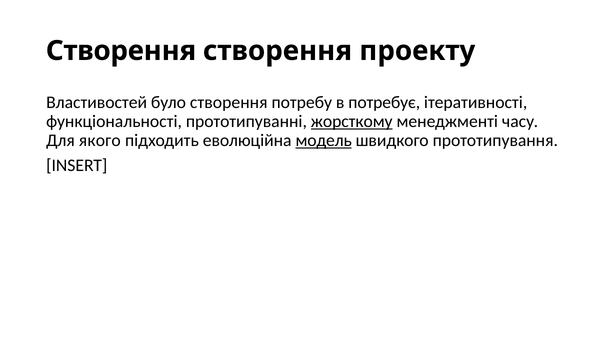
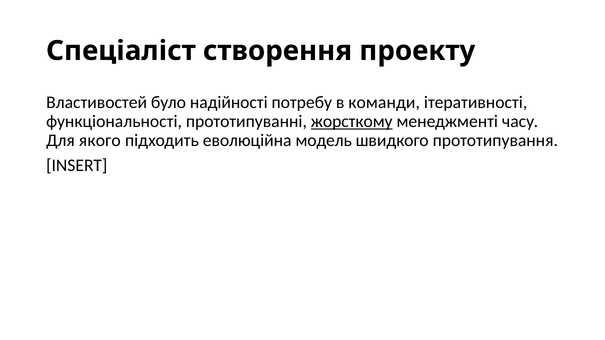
Створення at (121, 51): Створення -> Спеціаліст
було створення: створення -> надійності
потребує: потребує -> команди
модель underline: present -> none
